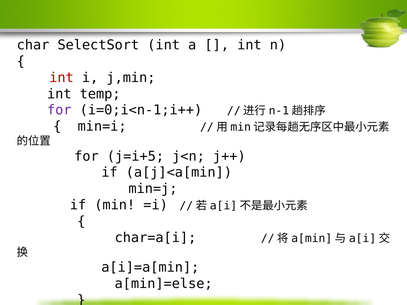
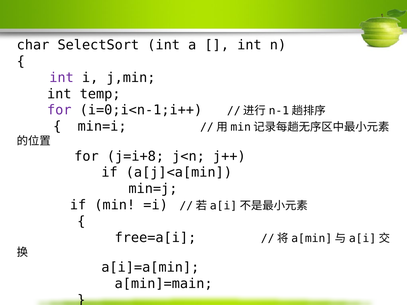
int at (62, 78) colour: red -> purple
j=i+5: j=i+5 -> j=i+8
char=a[i: char=a[i -> free=a[i
a[min]=else: a[min]=else -> a[min]=main
